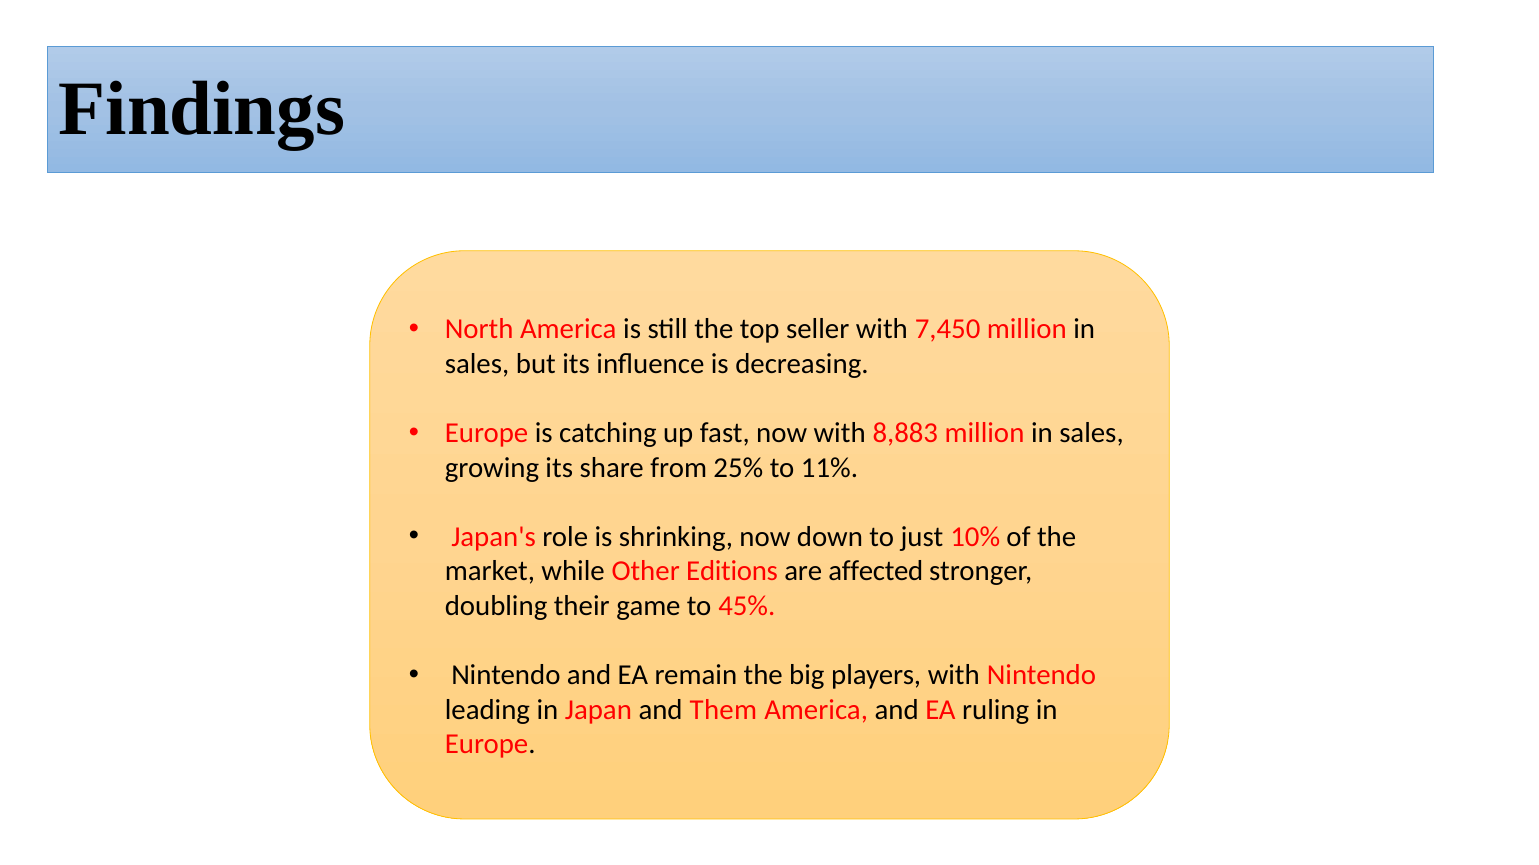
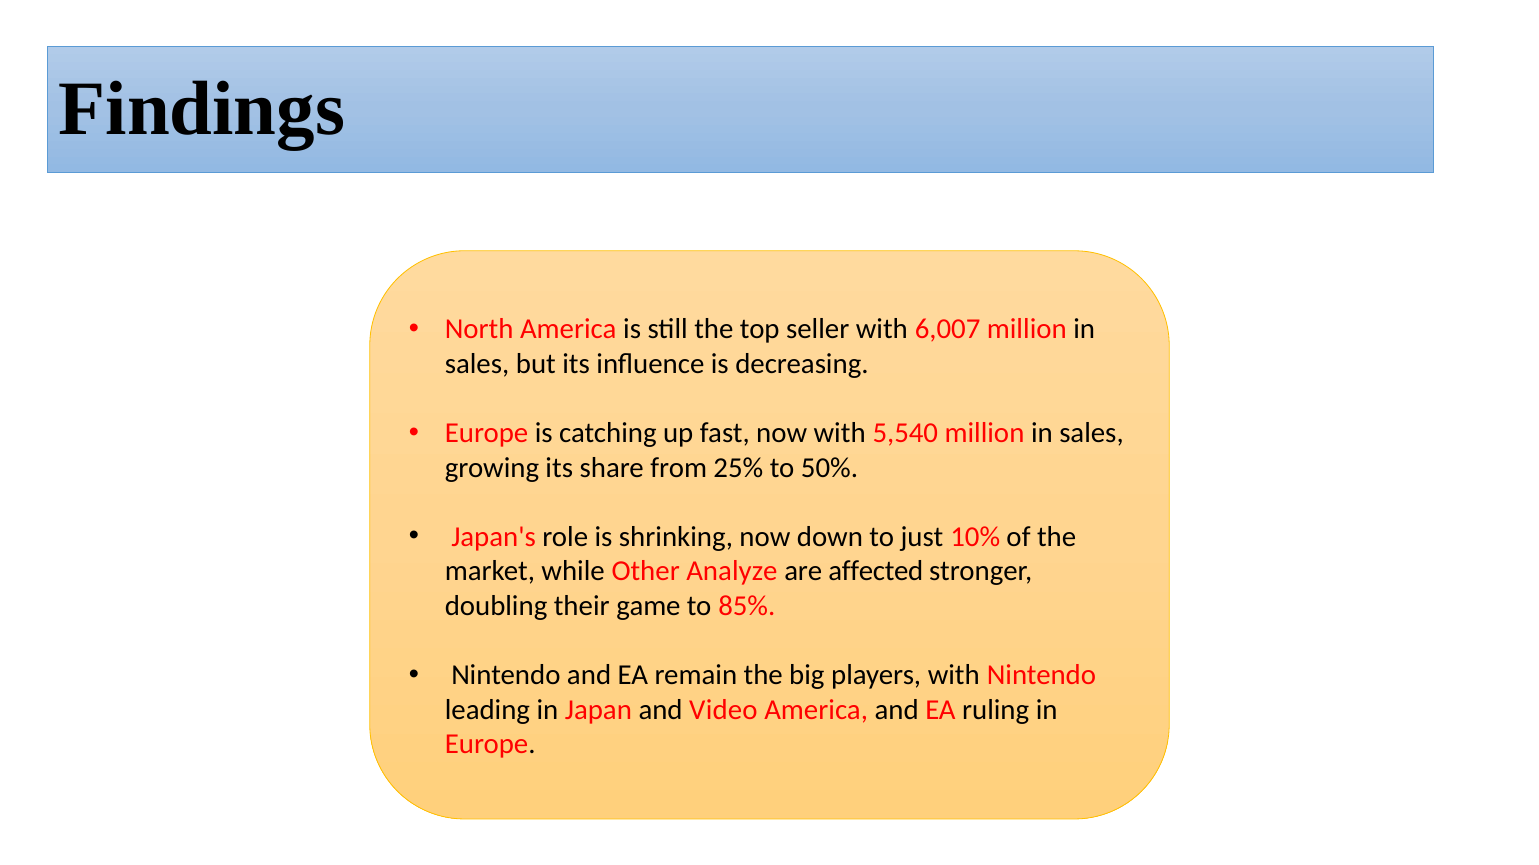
7,450: 7,450 -> 6,007
8,883: 8,883 -> 5,540
11%: 11% -> 50%
Editions: Editions -> Analyze
45%: 45% -> 85%
Them: Them -> Video
